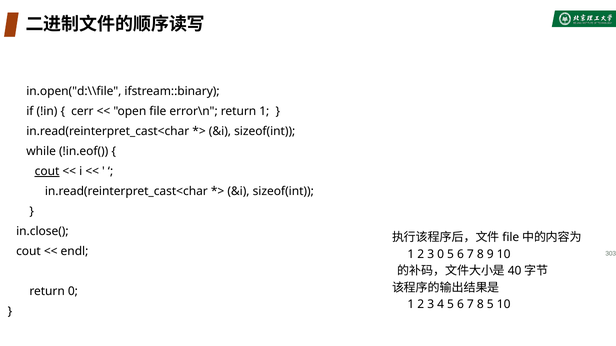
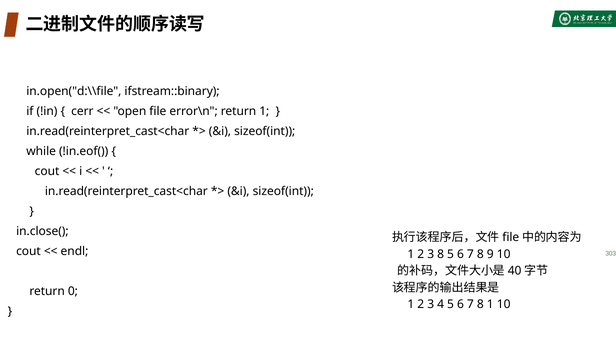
cout at (47, 172) underline: present -> none
3 0: 0 -> 8
8 5: 5 -> 1
